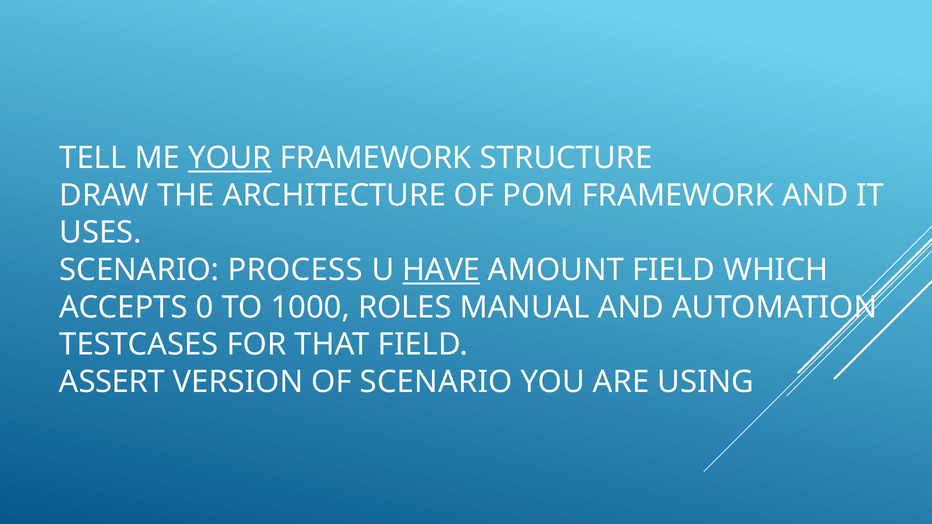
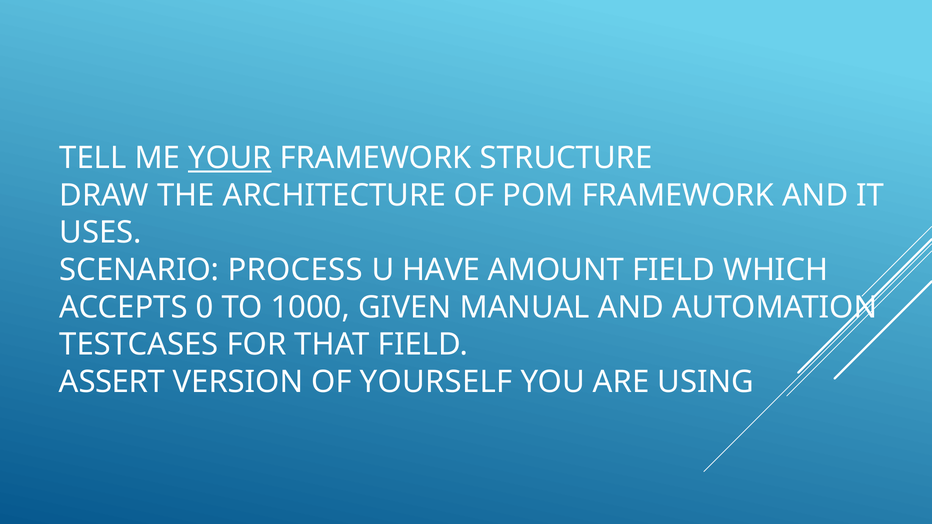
HAVE underline: present -> none
ROLES: ROLES -> GIVEN
OF SCENARIO: SCENARIO -> YOURSELF
